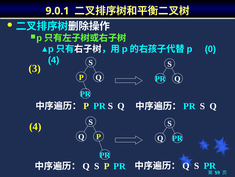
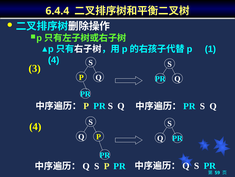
9.0.1: 9.0.1 -> 6.4.4
0: 0 -> 1
